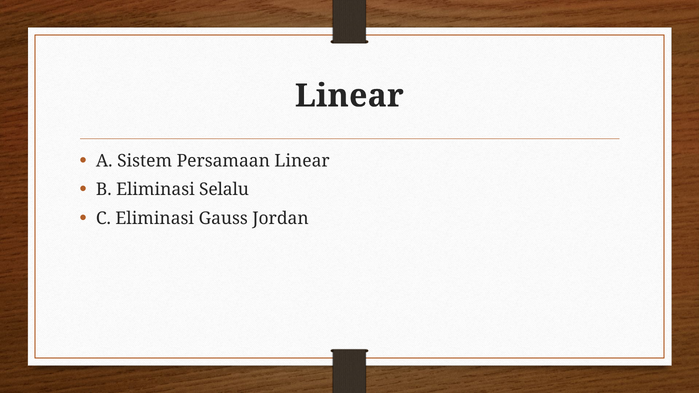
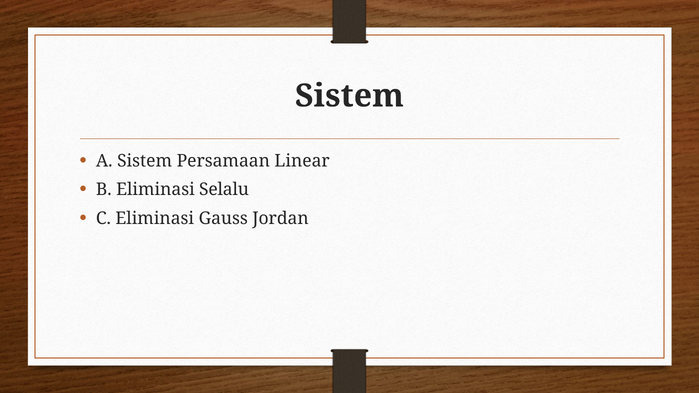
Linear at (349, 96): Linear -> Sistem
